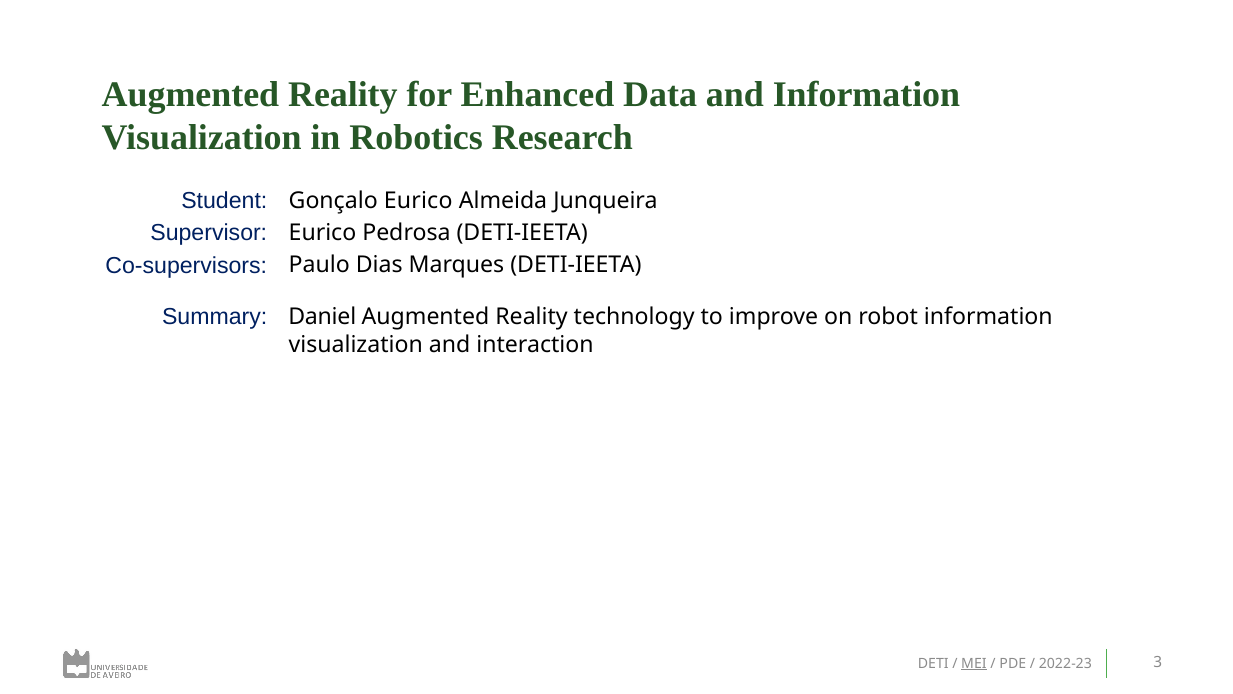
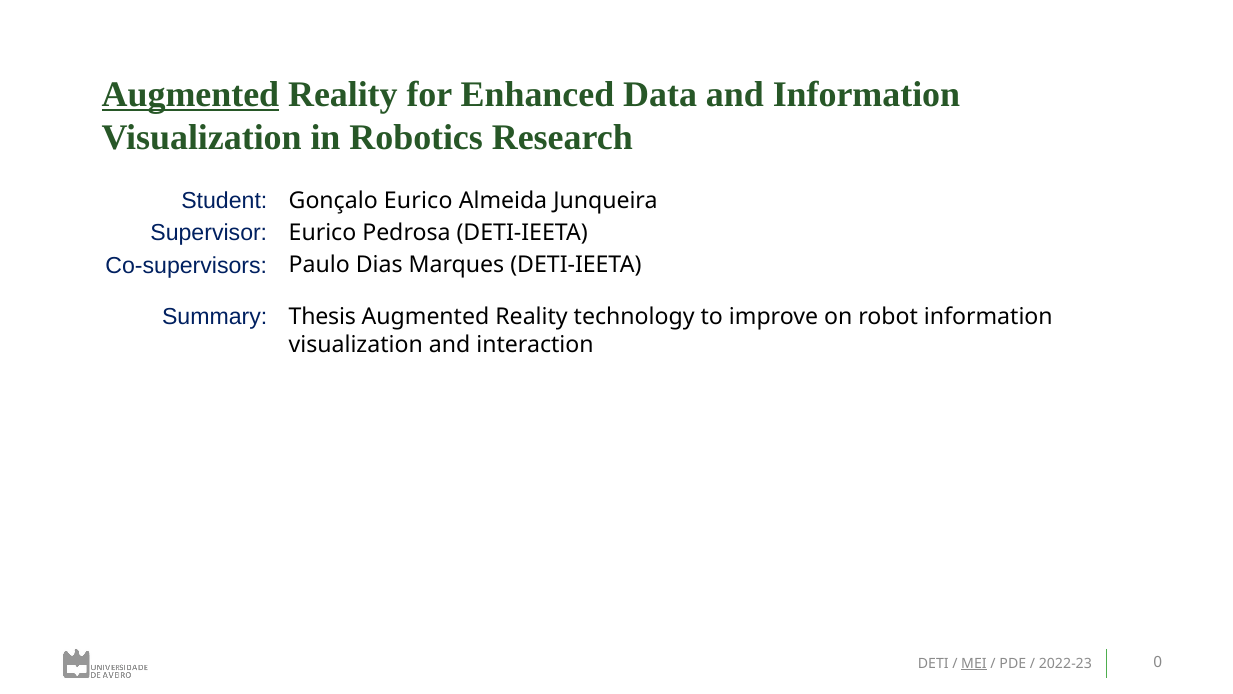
Augmented at (190, 95) underline: none -> present
Daniel: Daniel -> Thesis
3: 3 -> 0
